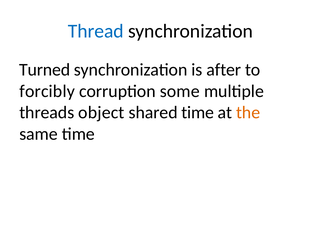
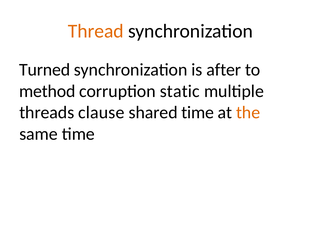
Thread colour: blue -> orange
forcibly: forcibly -> method
some: some -> static
object: object -> clause
